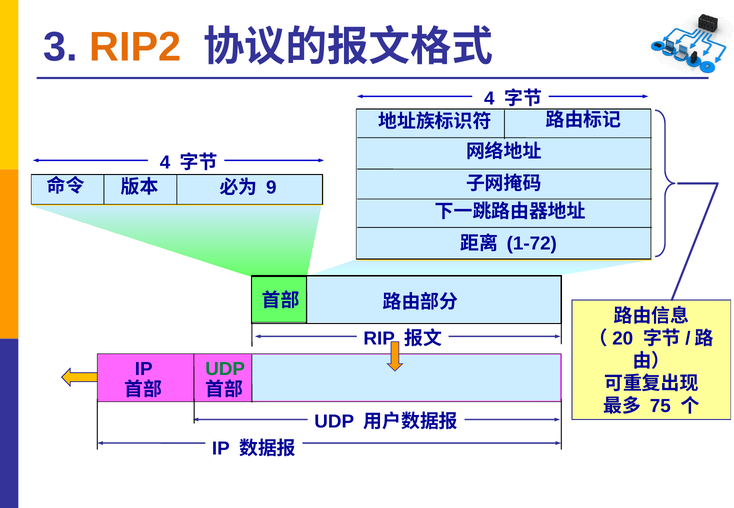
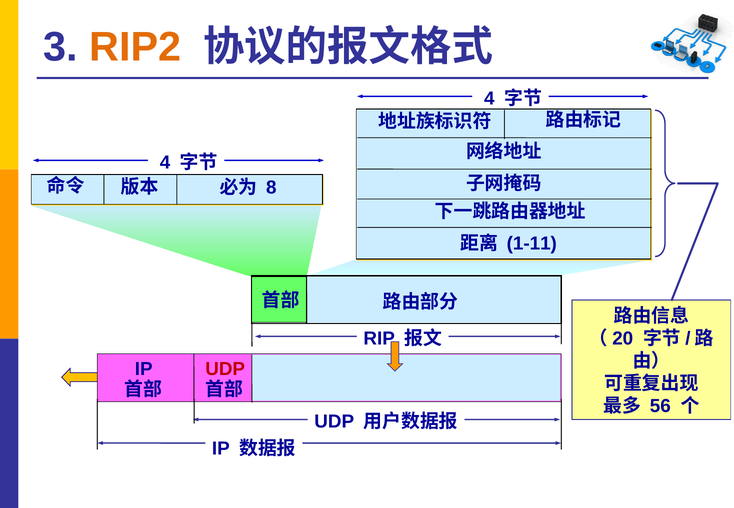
9: 9 -> 8
1-72: 1-72 -> 1-11
UDP at (225, 369) colour: green -> red
75: 75 -> 56
